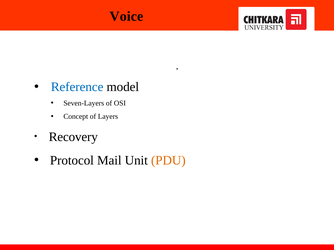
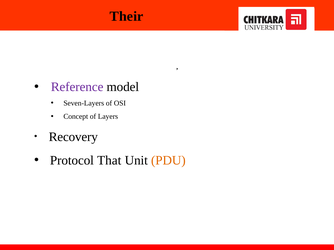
Voice: Voice -> Their
Reference colour: blue -> purple
Mail: Mail -> That
